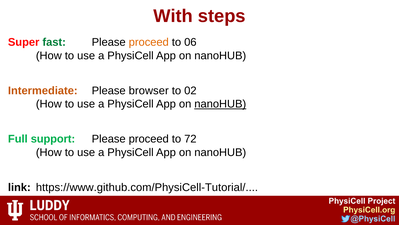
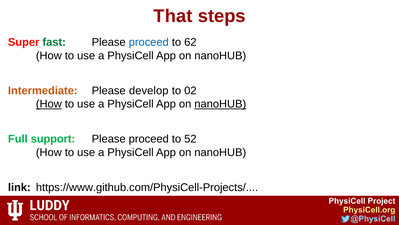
With: With -> That
proceed at (149, 42) colour: orange -> blue
06: 06 -> 62
browser: browser -> develop
How at (49, 104) underline: none -> present
72: 72 -> 52
https://www.github.com/PhysiCell-Tutorial/: https://www.github.com/PhysiCell-Tutorial/ -> https://www.github.com/PhysiCell-Projects/
